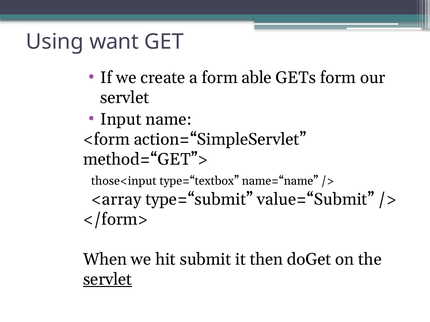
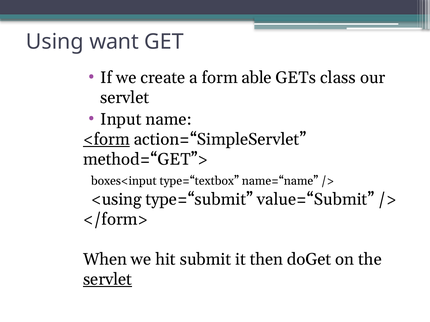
GETs form: form -> class
<form underline: none -> present
those<input: those<input -> boxes<input
<array: <array -> <using
